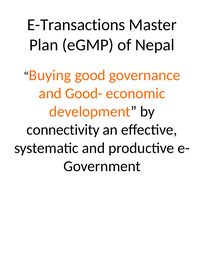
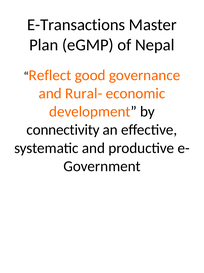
Buying: Buying -> Reflect
Good-: Good- -> Rural-
